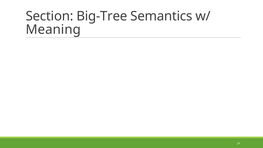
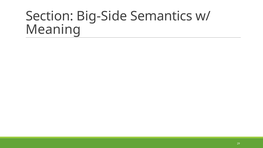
Big-Tree: Big-Tree -> Big-Side
